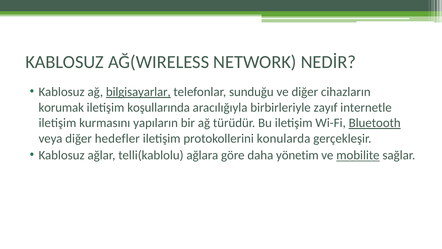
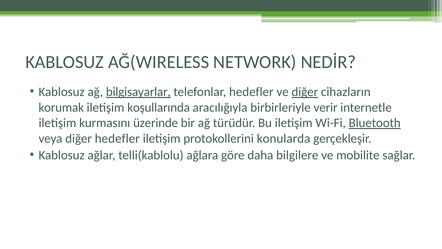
telefonlar sunduğu: sunduğu -> hedefler
diğer at (305, 92) underline: none -> present
zayıf: zayıf -> verir
yapıların: yapıların -> üzerinde
yönetim: yönetim -> bilgilere
mobilite underline: present -> none
